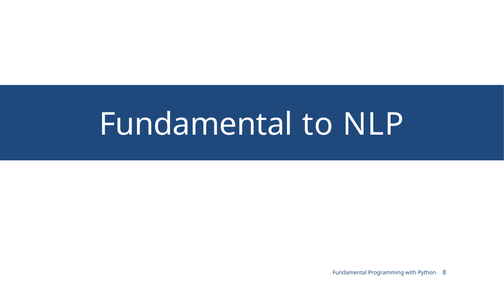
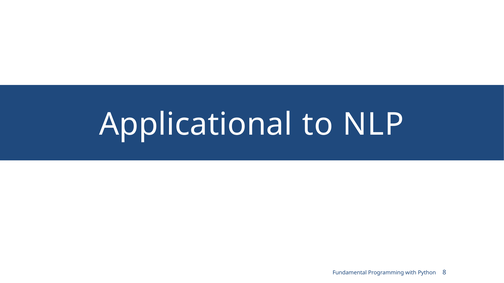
Fundamental at (196, 125): Fundamental -> Applicational
